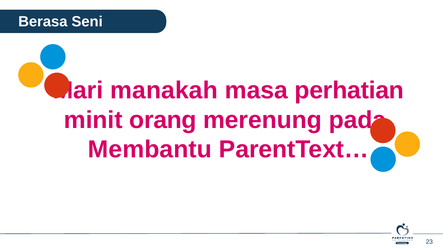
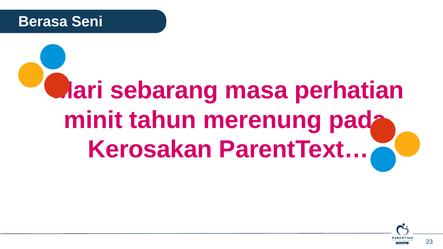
manakah: manakah -> sebarang
orang: orang -> tahun
Membantu: Membantu -> Kerosakan
